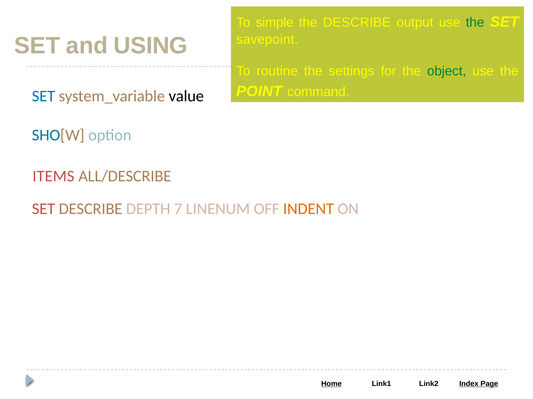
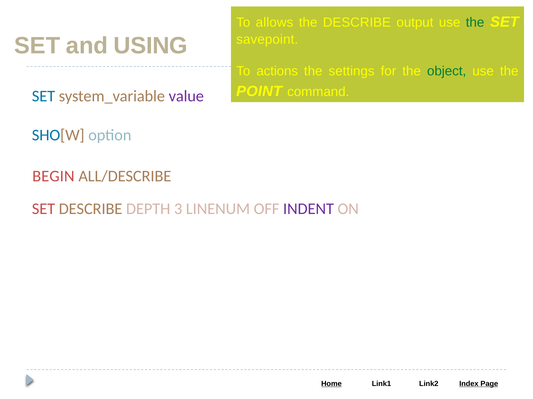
simple: simple -> allows
routine: routine -> actions
value colour: black -> purple
ITEMS: ITEMS -> BEGIN
7: 7 -> 3
INDENT colour: orange -> purple
